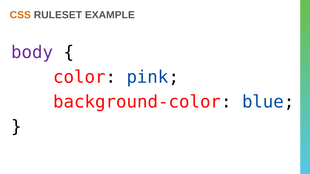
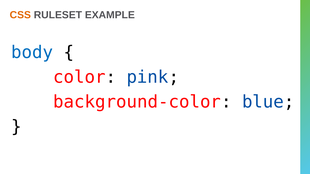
body colour: purple -> blue
